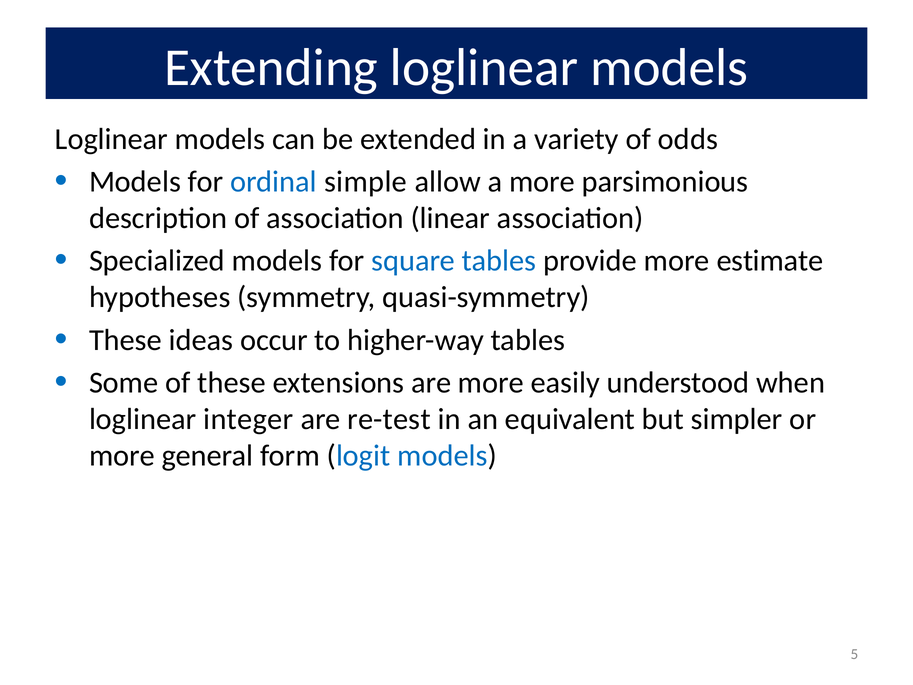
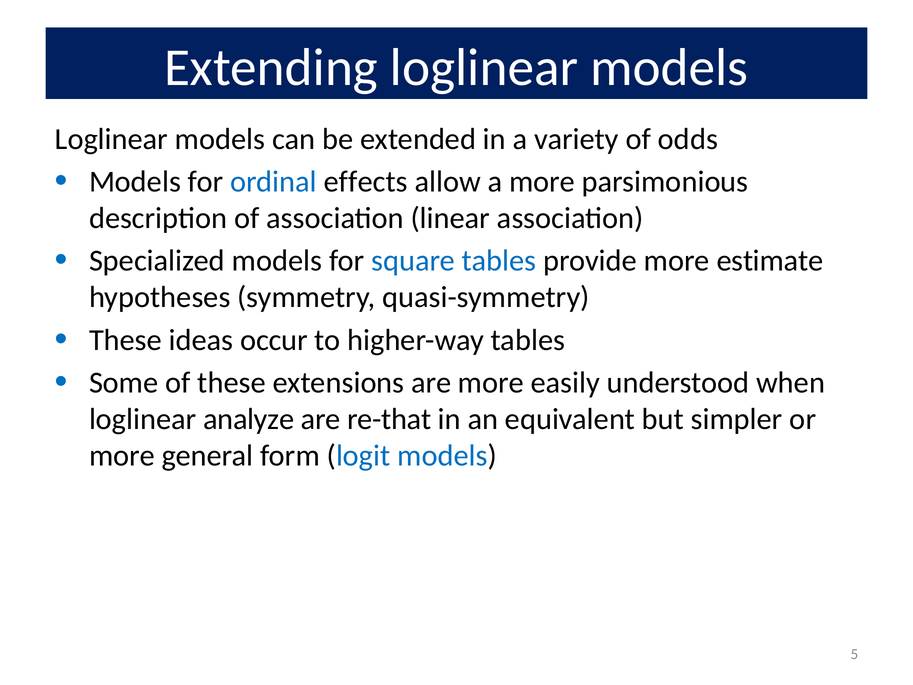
simple: simple -> effects
integer: integer -> analyze
re-test: re-test -> re-that
